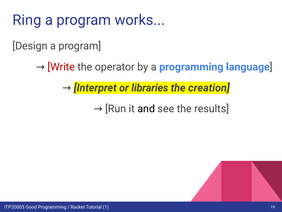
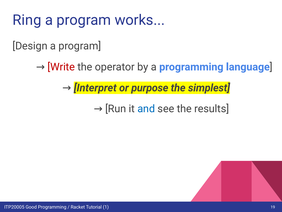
libraries: libraries -> purpose
creation: creation -> simplest
and colour: black -> blue
